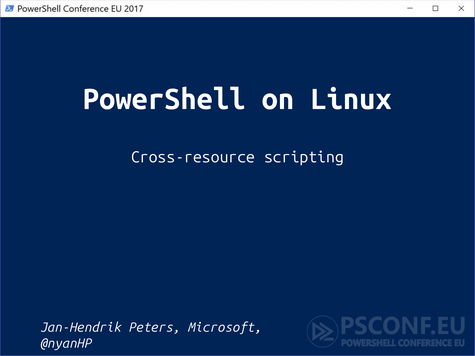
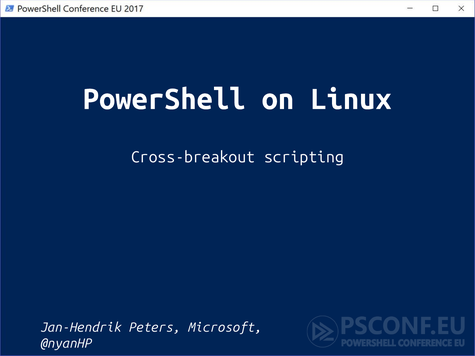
Cross-resource: Cross-resource -> Cross-breakout
